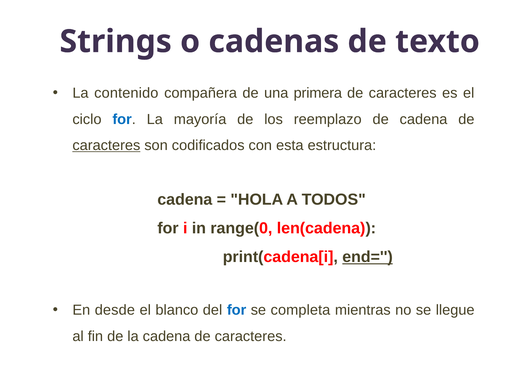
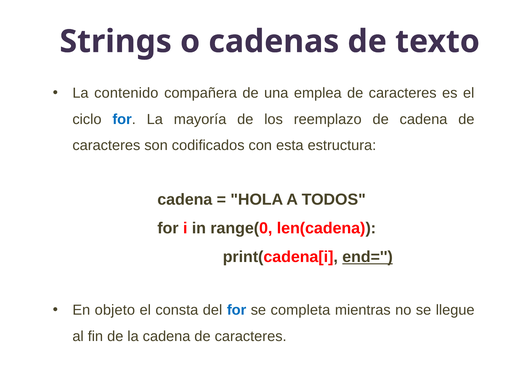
primera: primera -> emplea
caracteres at (106, 146) underline: present -> none
desde: desde -> objeto
blanco: blanco -> consta
